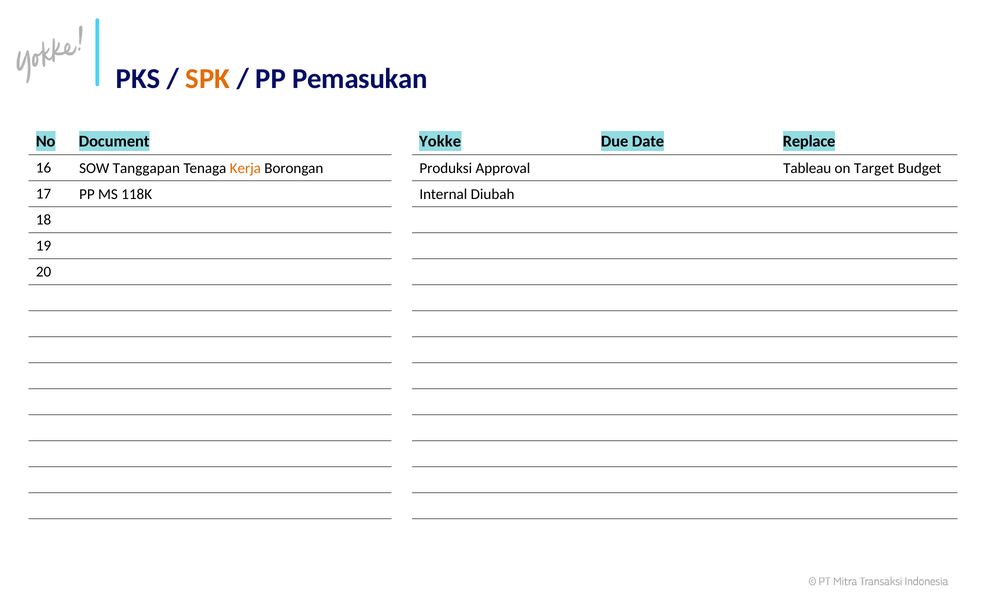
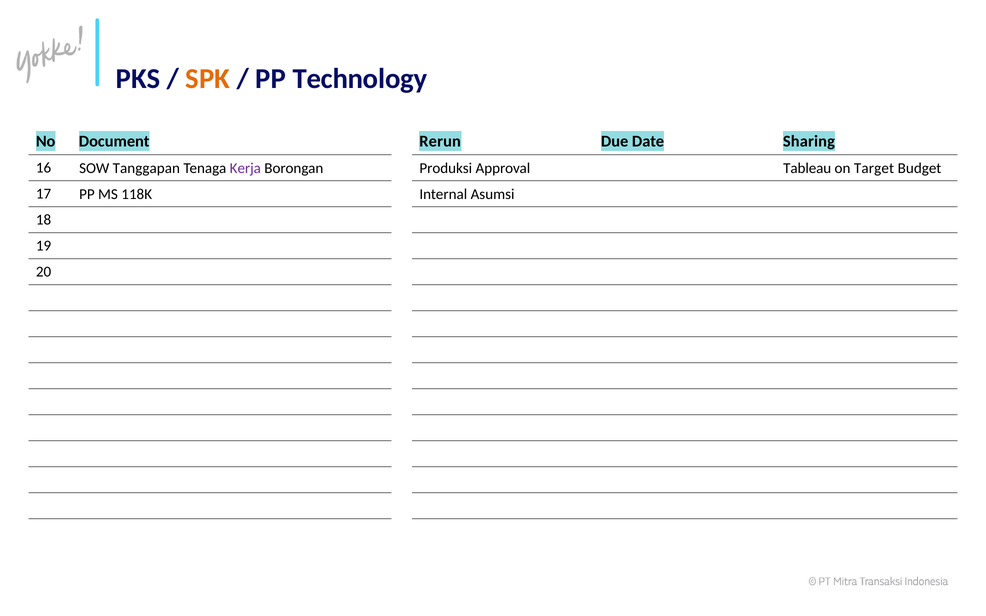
Pemasukan: Pemasukan -> Technology
Yokke: Yokke -> Rerun
Replace: Replace -> Sharing
Kerja colour: orange -> purple
Diubah: Diubah -> Asumsi
